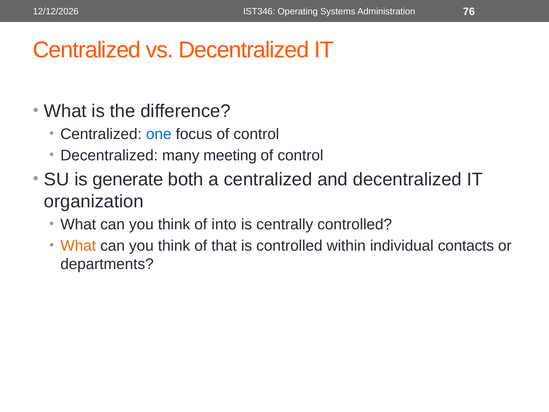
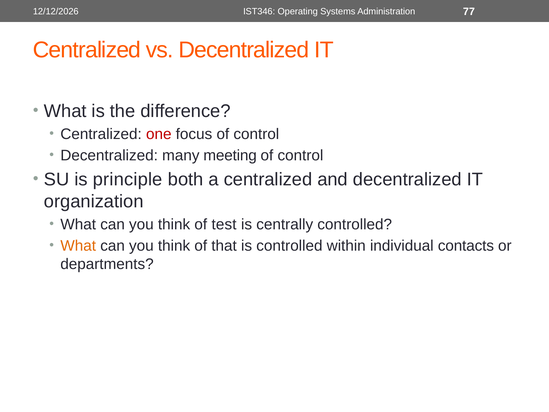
76: 76 -> 77
one colour: blue -> red
generate: generate -> principle
into: into -> test
